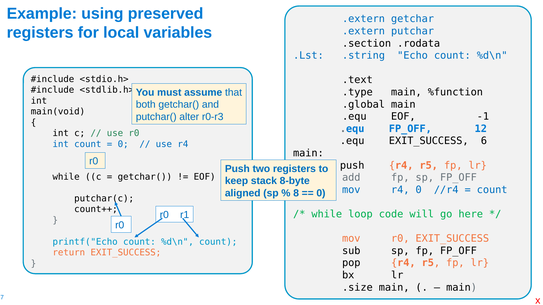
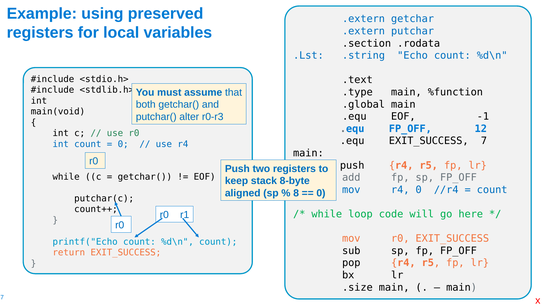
6: 6 -> 7
